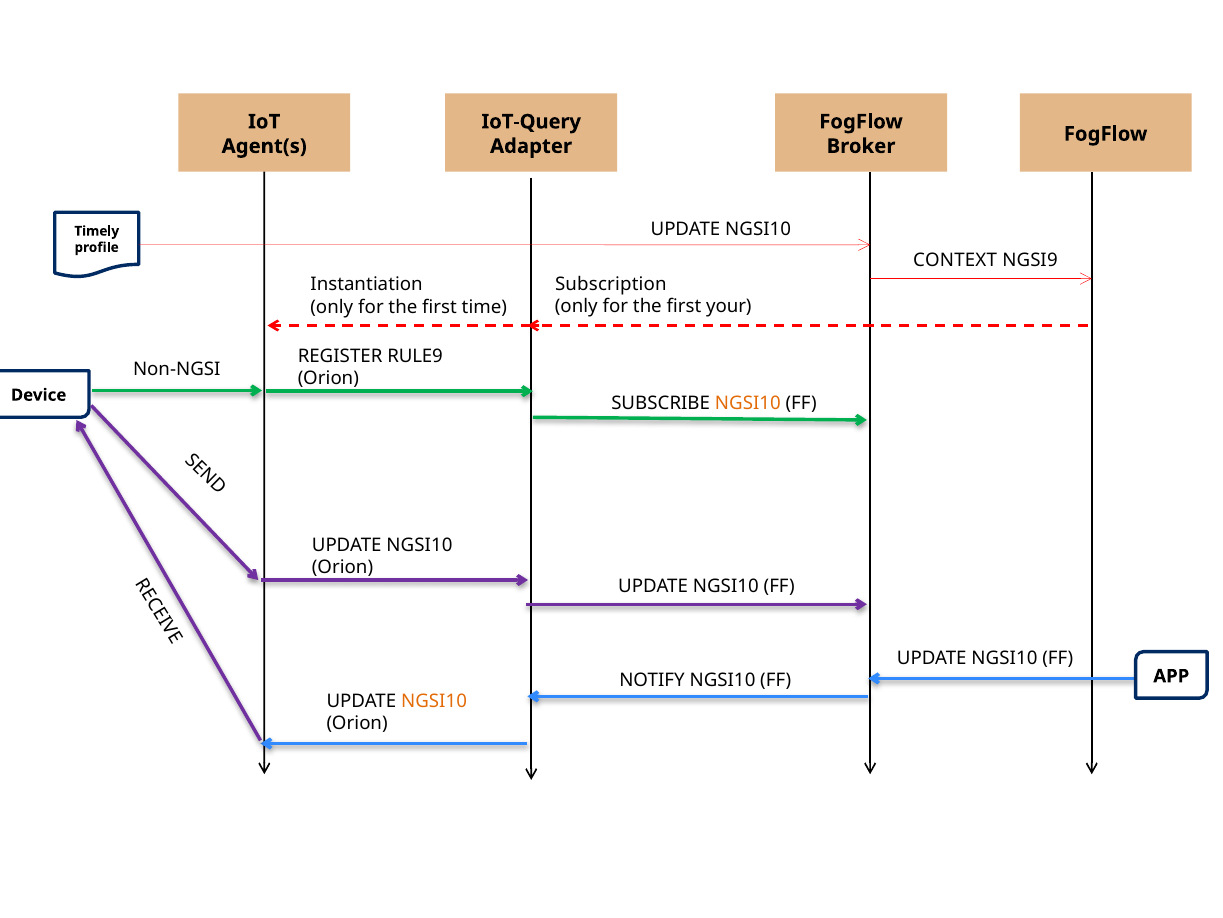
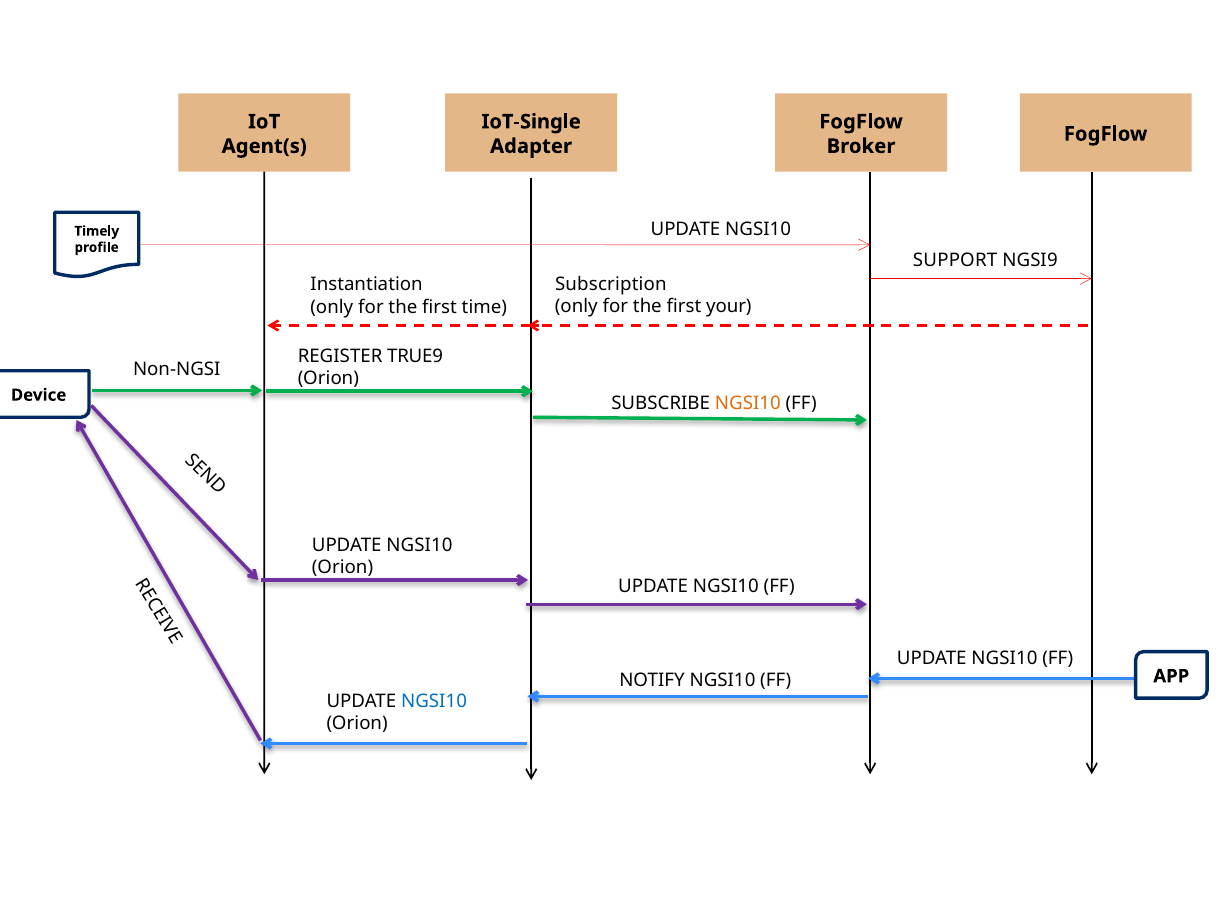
IoT-Query: IoT-Query -> IoT-Single
CONTEXT: CONTEXT -> SUPPORT
RULE9: RULE9 -> TRUE9
NGSI10 at (434, 701) colour: orange -> blue
